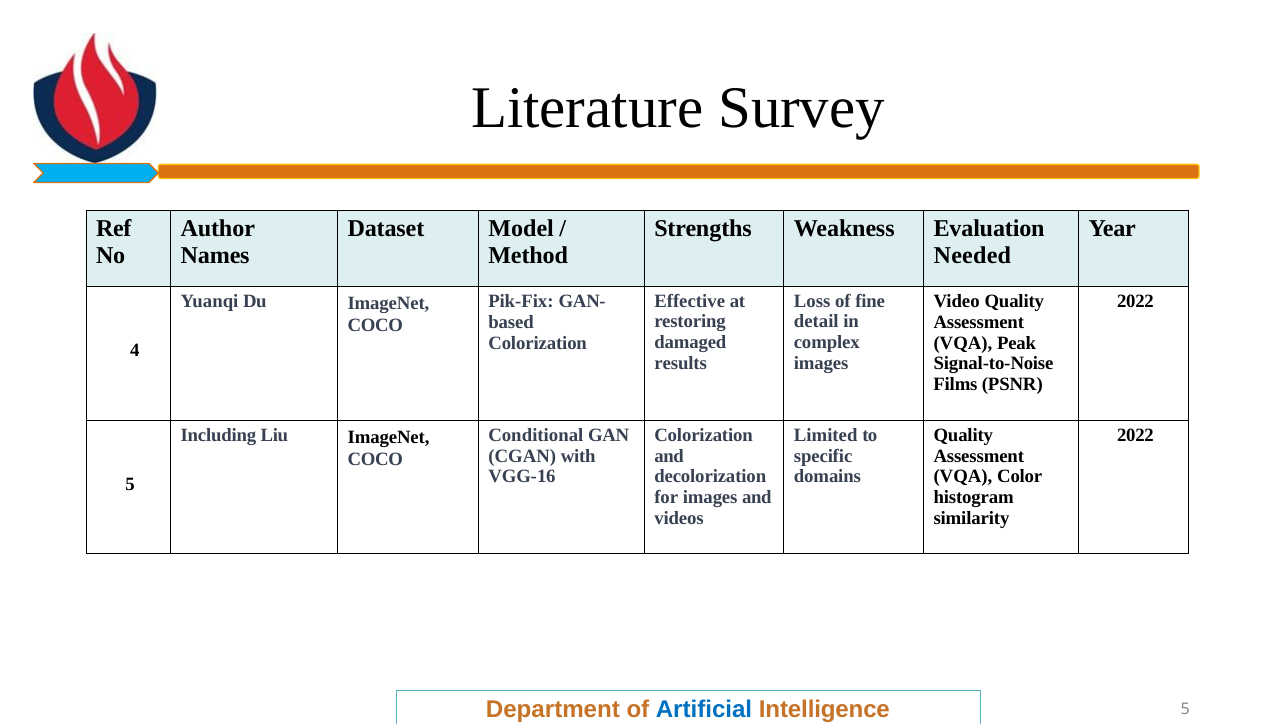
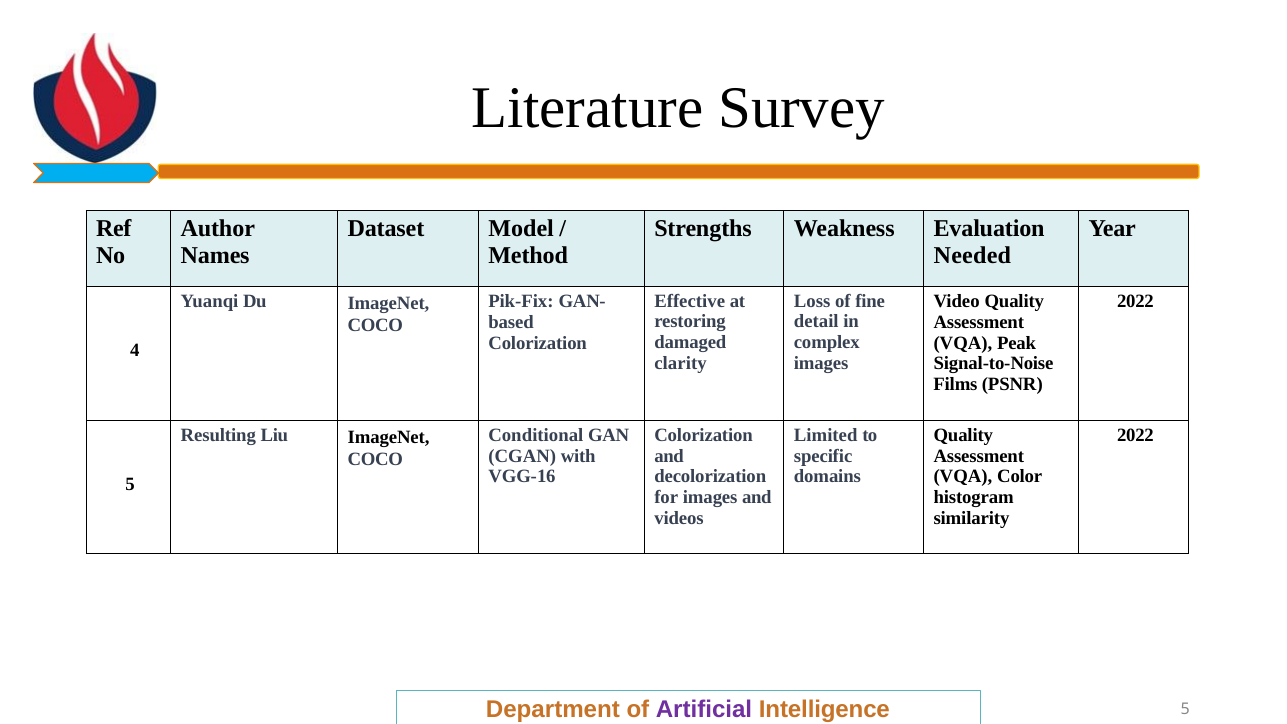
results: results -> clarity
Including: Including -> Resulting
Artificial colour: blue -> purple
